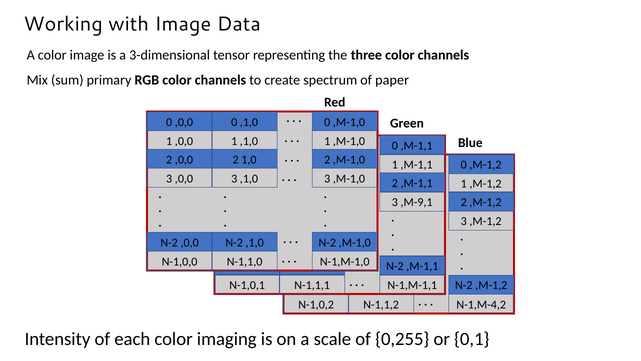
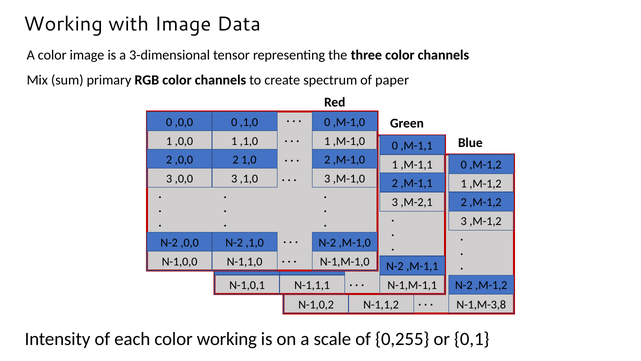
,M-9,1: ,M-9,1 -> ,M-2,1
N-1,M-4,2: N-1,M-4,2 -> N-1,M-3,8
color imaging: imaging -> working
